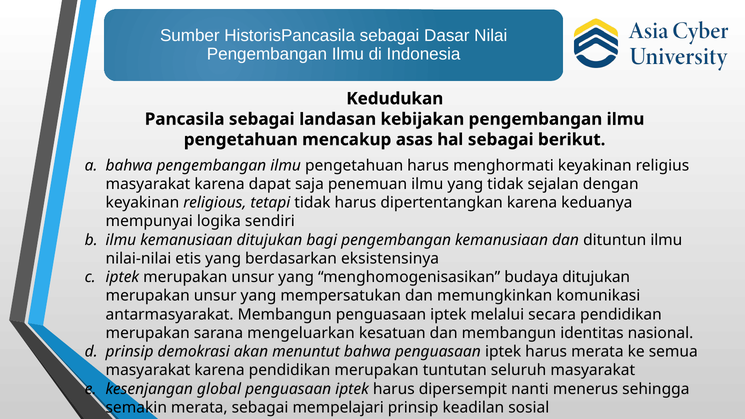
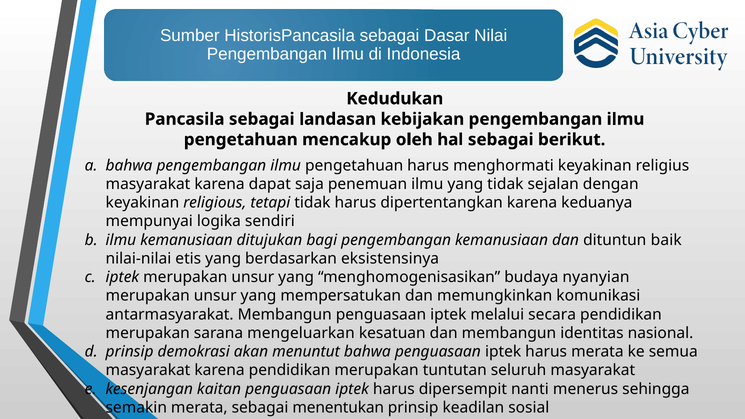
asas: asas -> oleh
dituntun ilmu: ilmu -> baik
budaya ditujukan: ditujukan -> nyanyian
global: global -> kaitan
mempelajari: mempelajari -> menentukan
